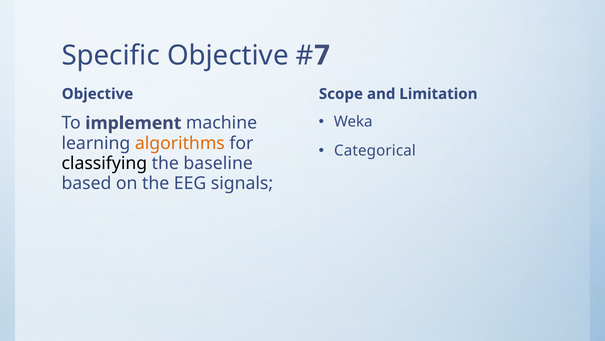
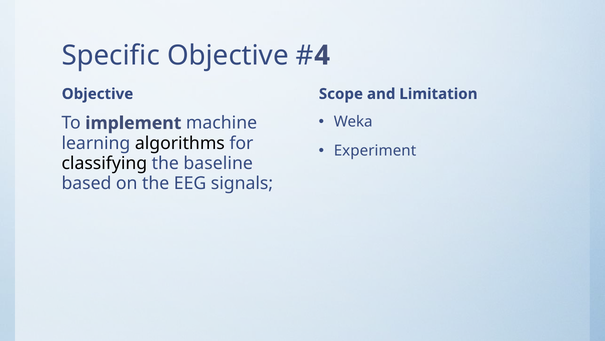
7: 7 -> 4
algorithms colour: orange -> black
Categorical: Categorical -> Experiment
